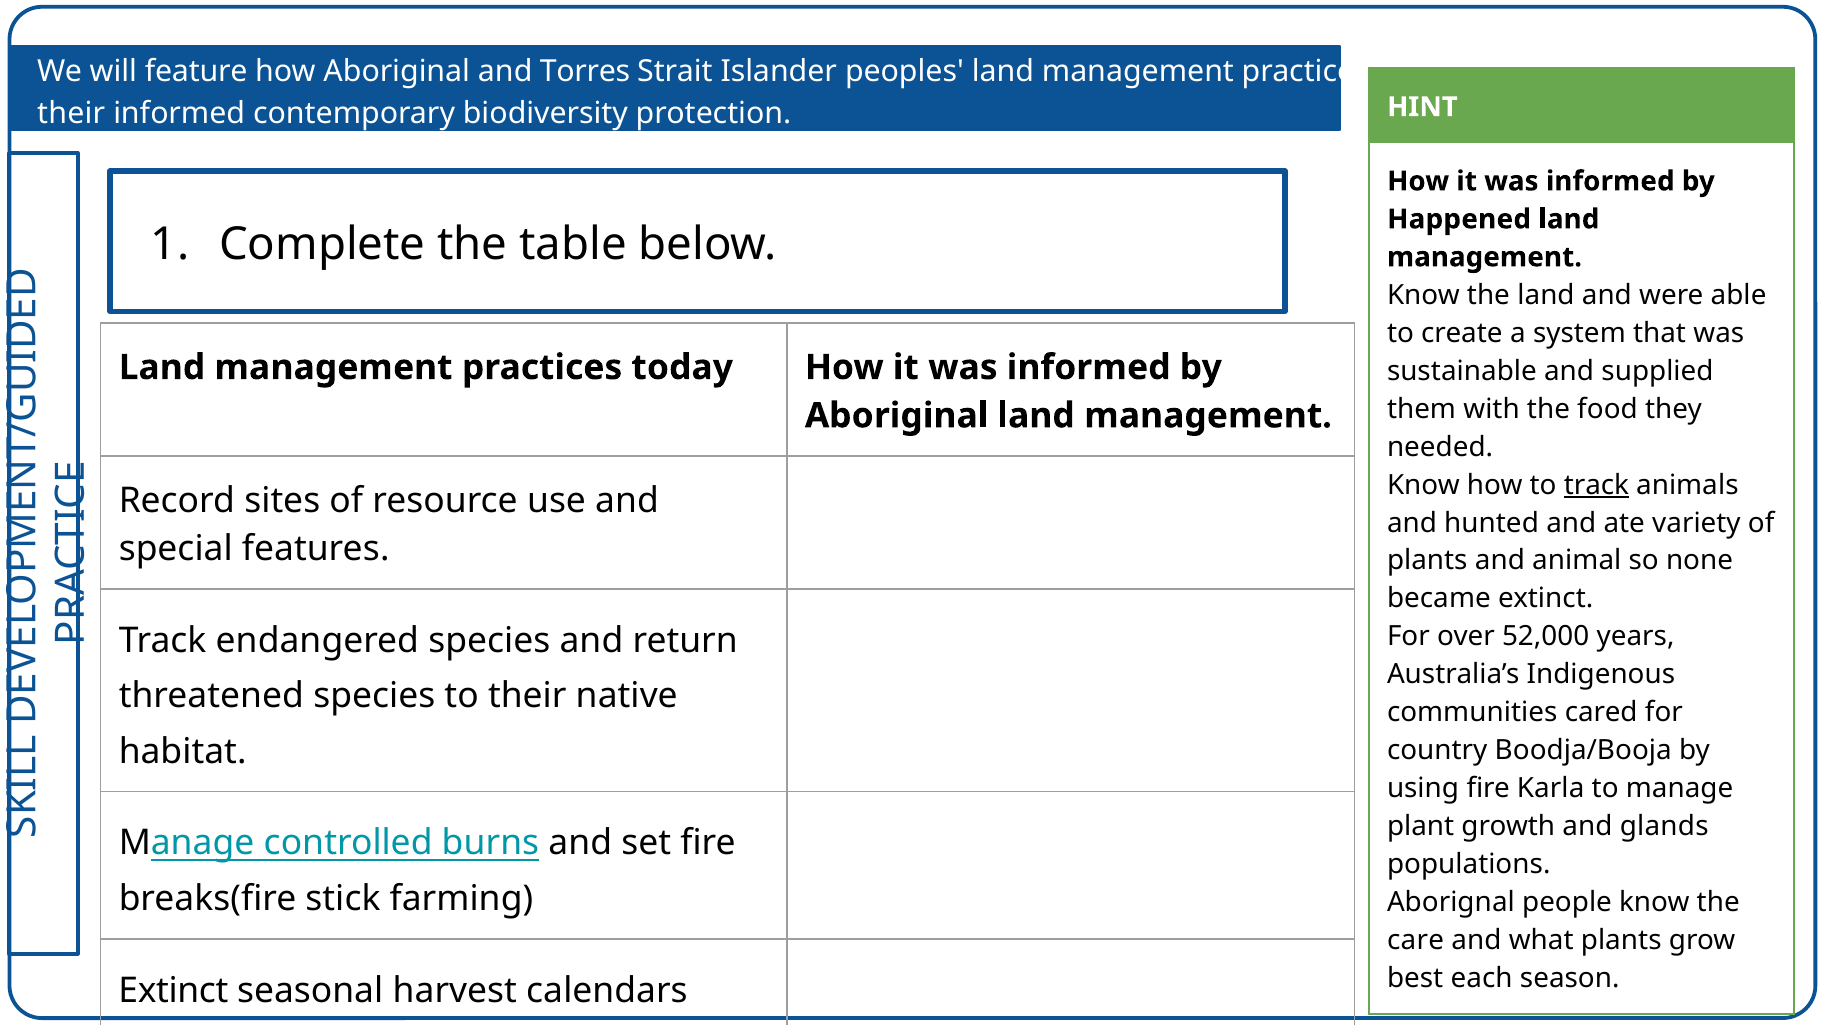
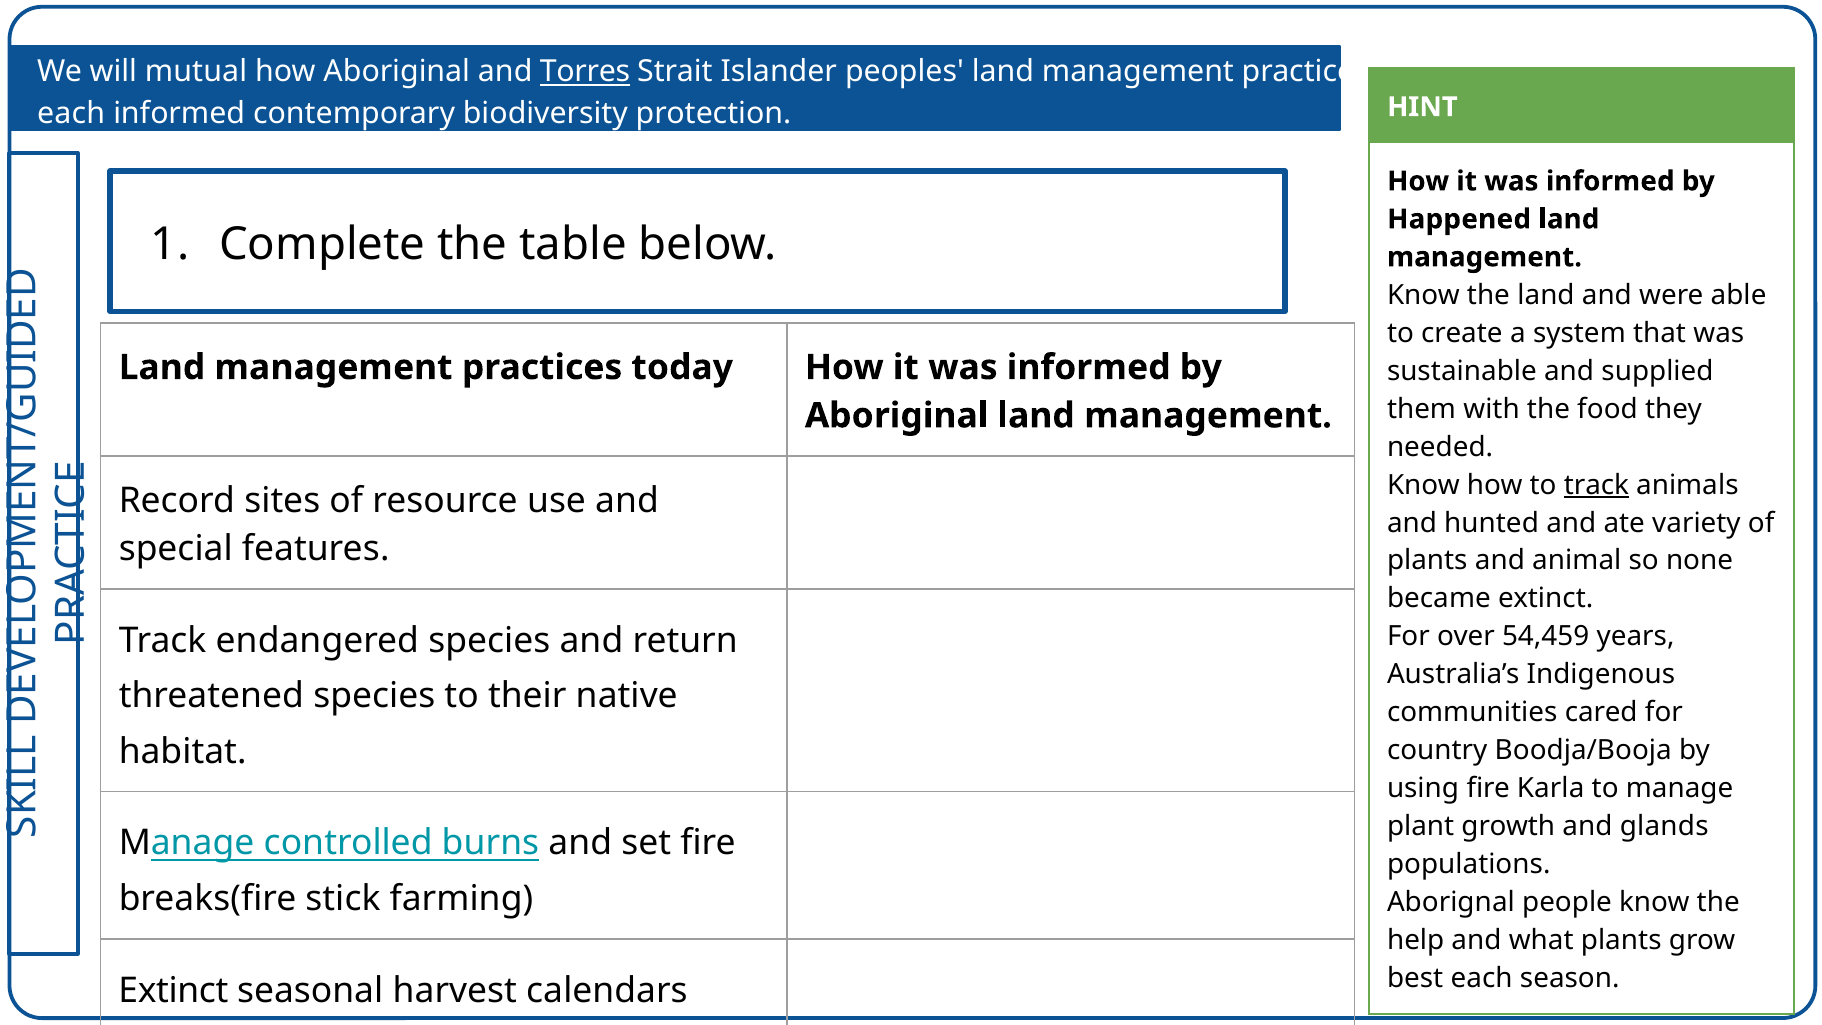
feature: feature -> mutual
Torres underline: none -> present
their at (71, 114): their -> each
52,000: 52,000 -> 54,459
care: care -> help
